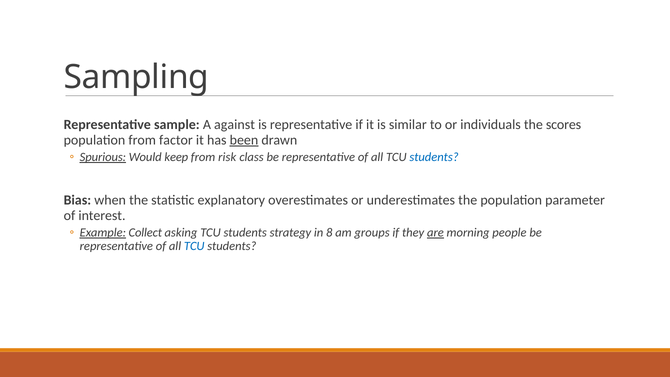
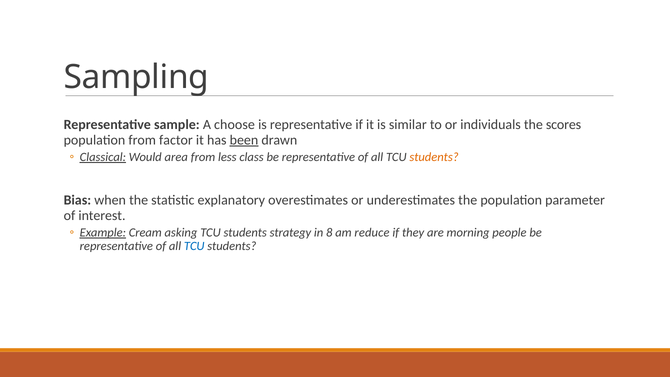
against: against -> choose
Spurious: Spurious -> Classical
keep: keep -> area
risk: risk -> less
students at (434, 157) colour: blue -> orange
Collect: Collect -> Cream
groups: groups -> reduce
are underline: present -> none
